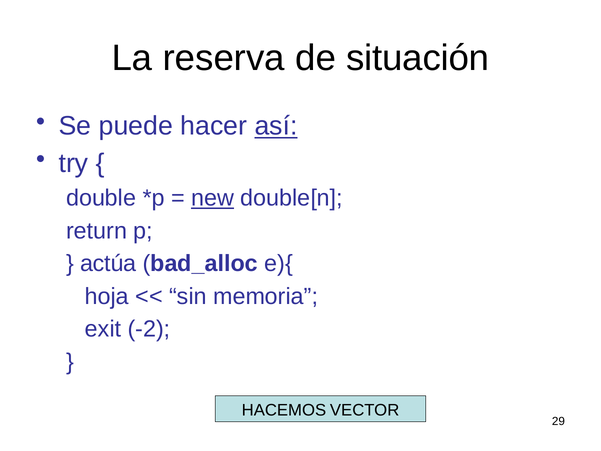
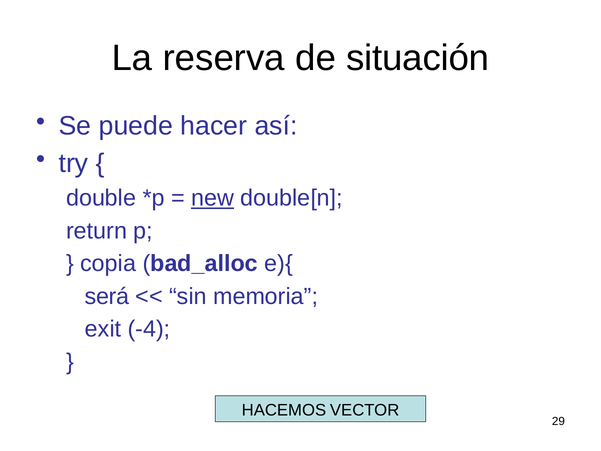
así underline: present -> none
actúa: actúa -> copia
hoja: hoja -> será
-2: -2 -> -4
